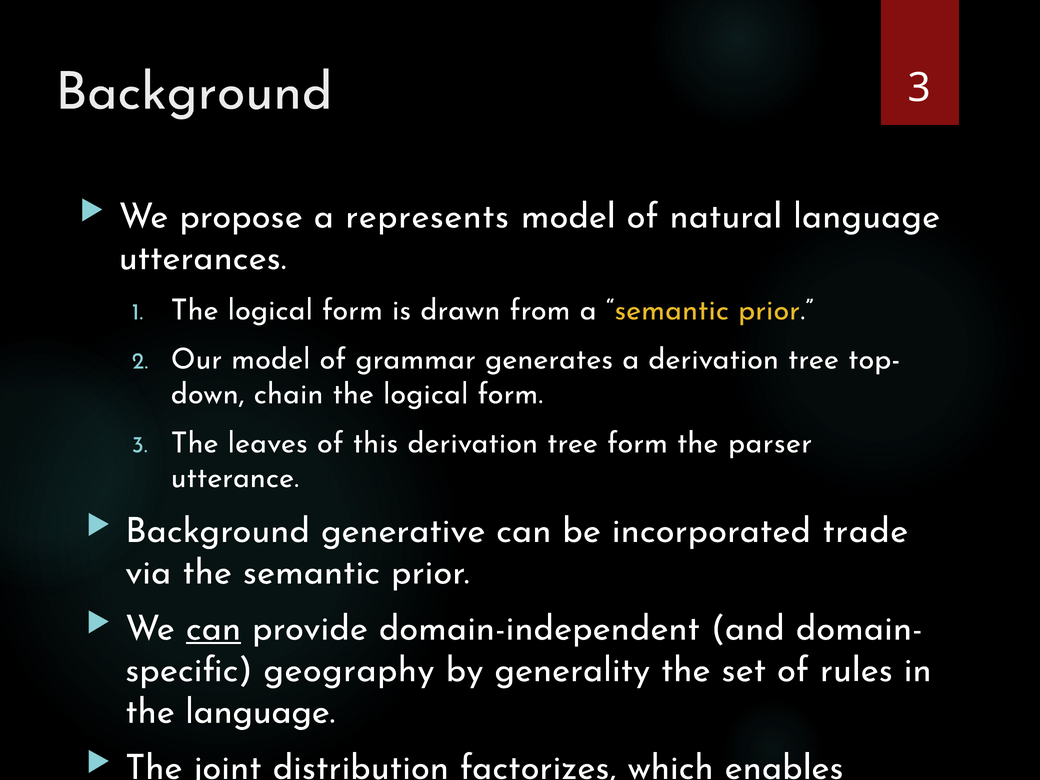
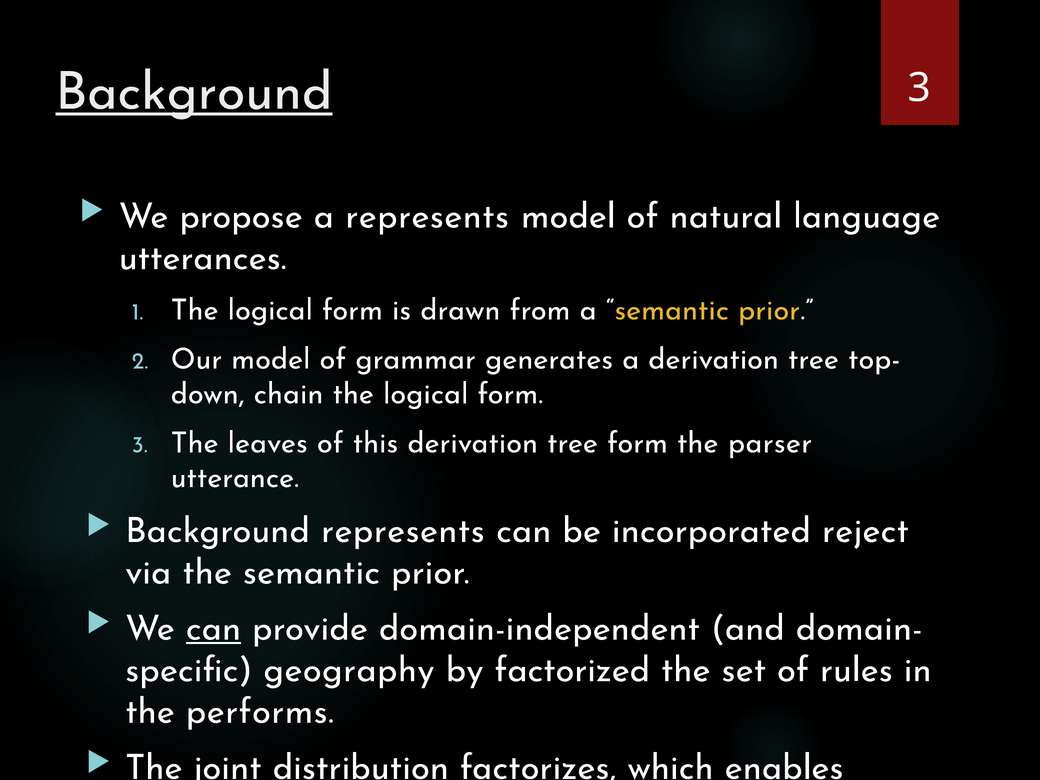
Background at (194, 92) underline: none -> present
Background generative: generative -> represents
trade: trade -> reject
generality: generality -> factorized
the language: language -> performs
